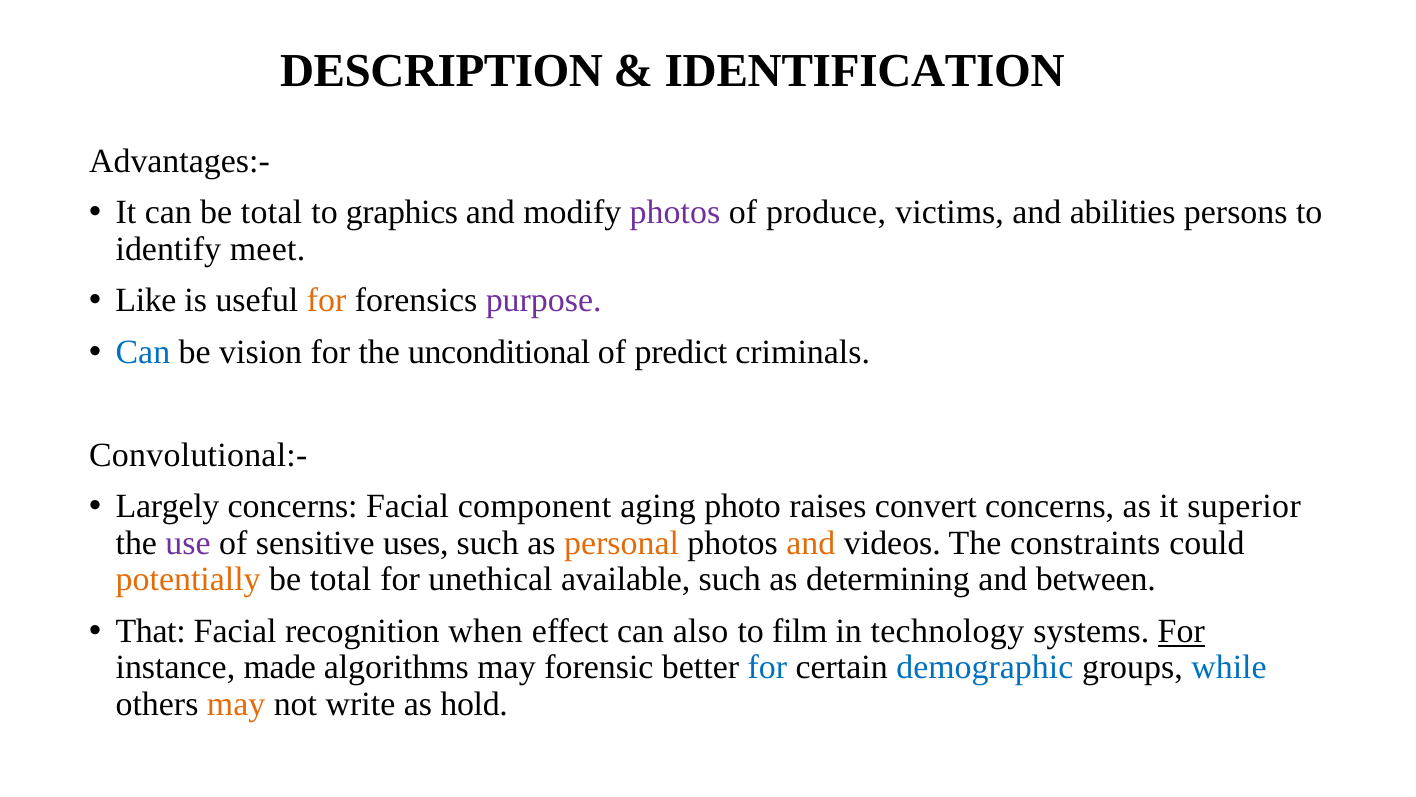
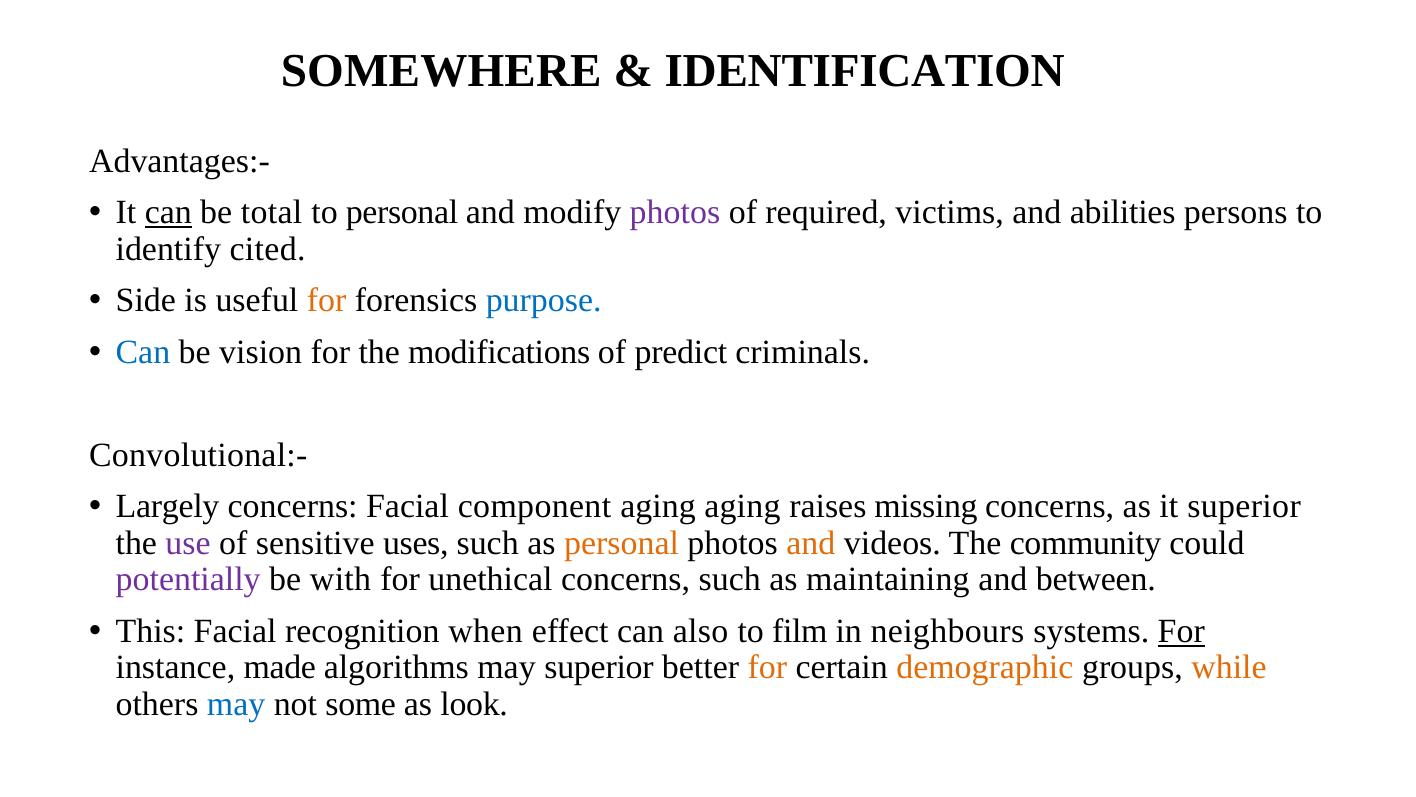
DESCRIPTION: DESCRIPTION -> SOMEWHERE
can at (168, 213) underline: none -> present
to graphics: graphics -> personal
produce: produce -> required
meet: meet -> cited
Like: Like -> Side
purpose colour: purple -> blue
unconditional: unconditional -> modifications
aging photo: photo -> aging
convert: convert -> missing
constraints: constraints -> community
potentially colour: orange -> purple
total at (341, 579): total -> with
unethical available: available -> concerns
determining: determining -> maintaining
That: That -> This
technology: technology -> neighbours
may forensic: forensic -> superior
for at (767, 667) colour: blue -> orange
demographic colour: blue -> orange
while colour: blue -> orange
may at (236, 704) colour: orange -> blue
write: write -> some
hold: hold -> look
